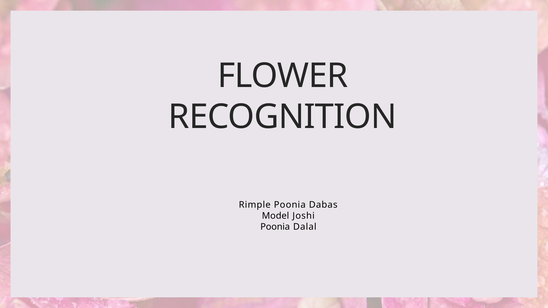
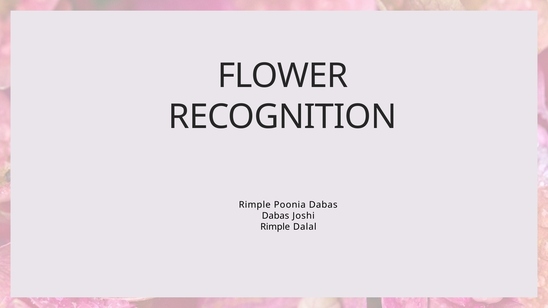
Model at (276, 216): Model -> Dabas
Poonia at (275, 227): Poonia -> Rimple
